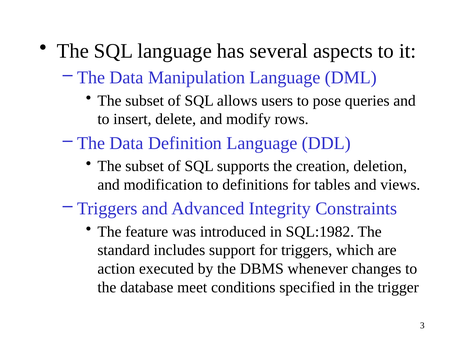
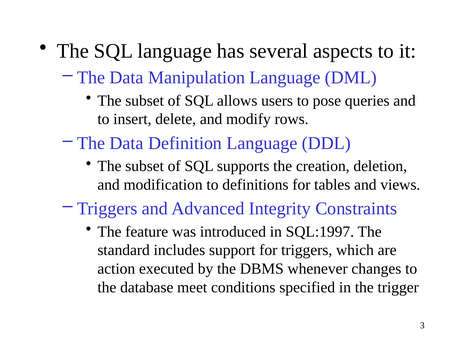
SQL:1982: SQL:1982 -> SQL:1997
